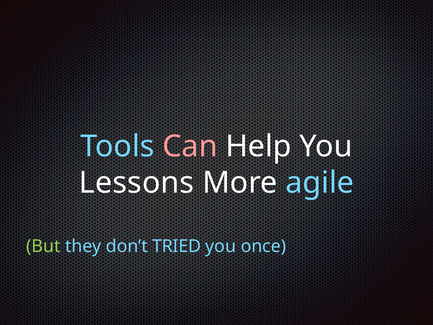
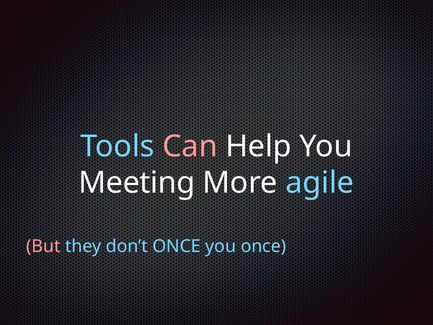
Lessons: Lessons -> Meeting
But colour: light green -> pink
don’t TRIED: TRIED -> ONCE
